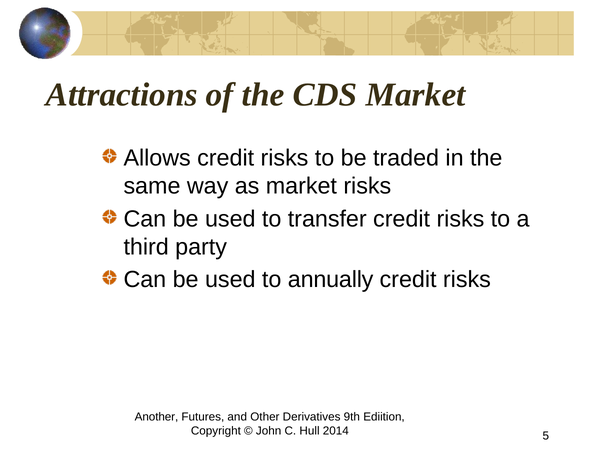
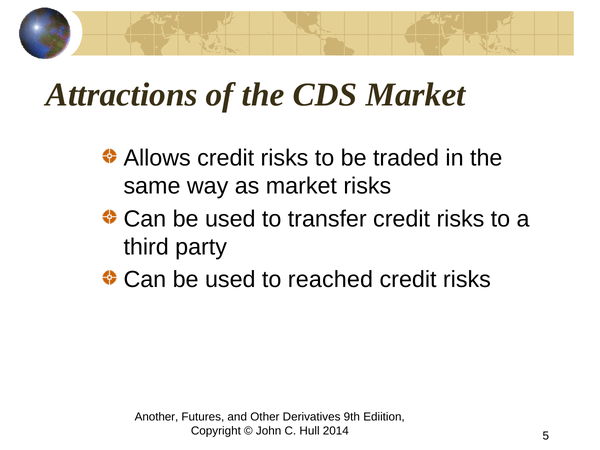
annually: annually -> reached
